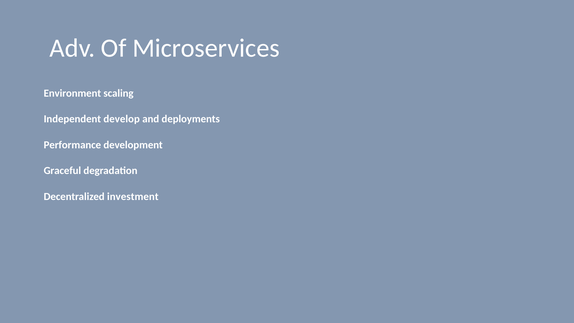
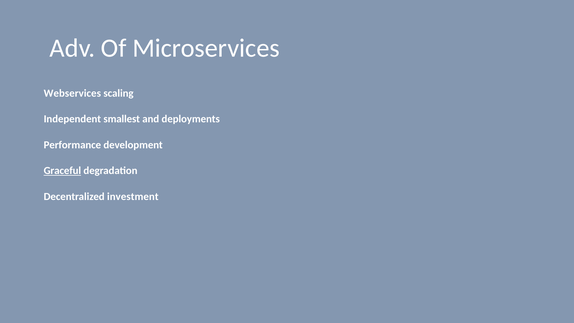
Environment: Environment -> Webservices
develop: develop -> smallest
Graceful underline: none -> present
